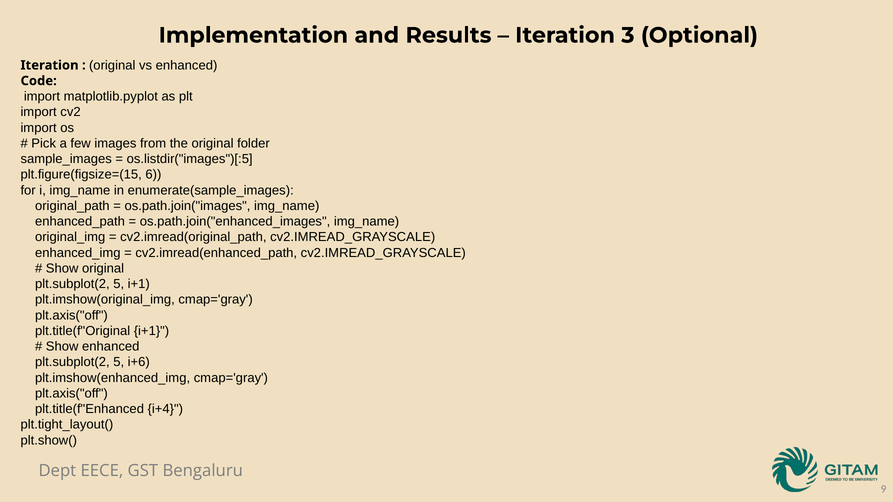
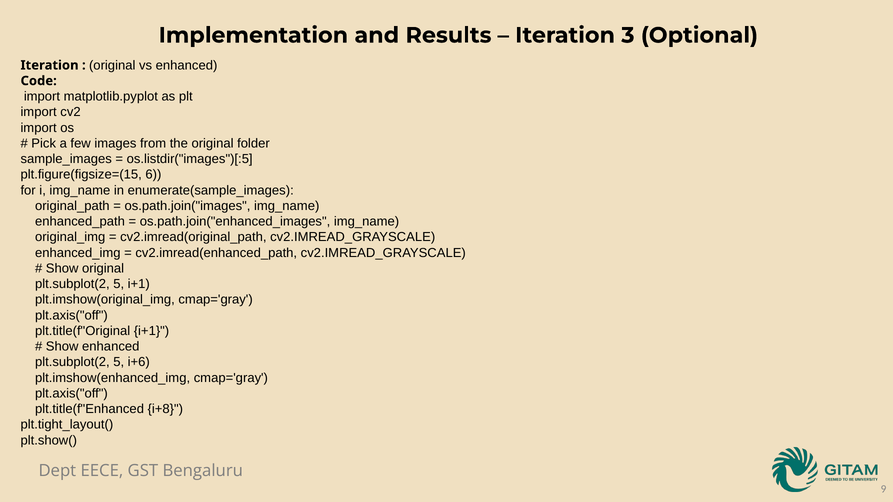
i+4: i+4 -> i+8
